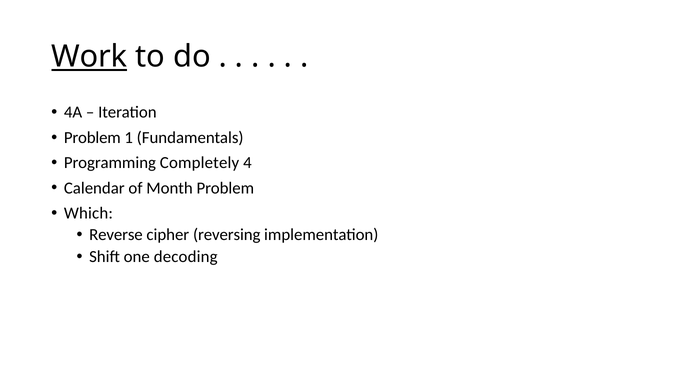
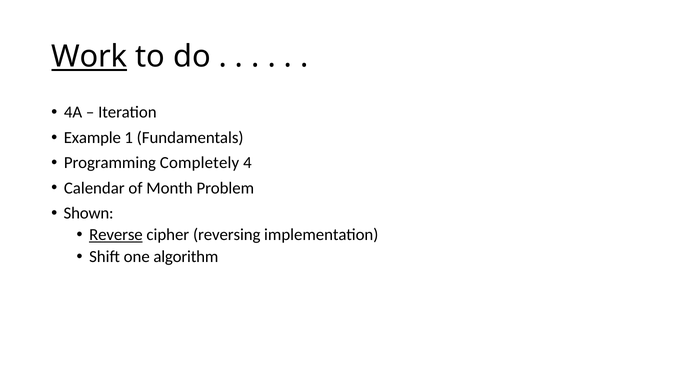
Problem at (92, 137): Problem -> Example
Which: Which -> Shown
Reverse underline: none -> present
decoding: decoding -> algorithm
